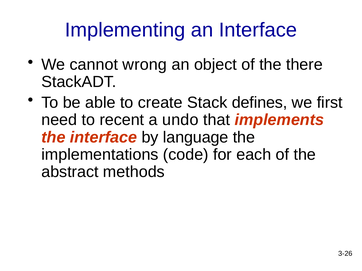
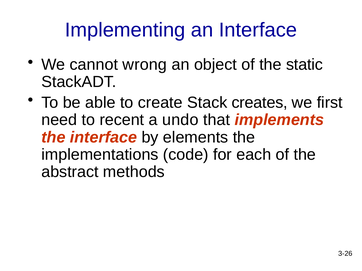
there: there -> static
defines: defines -> creates
language: language -> elements
